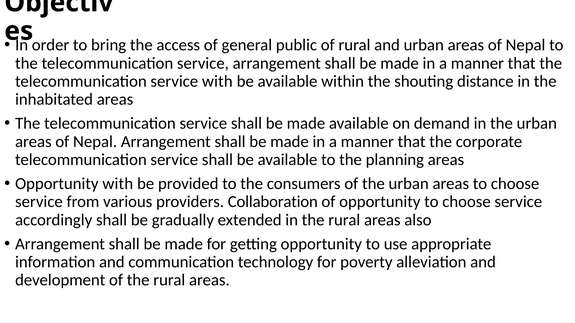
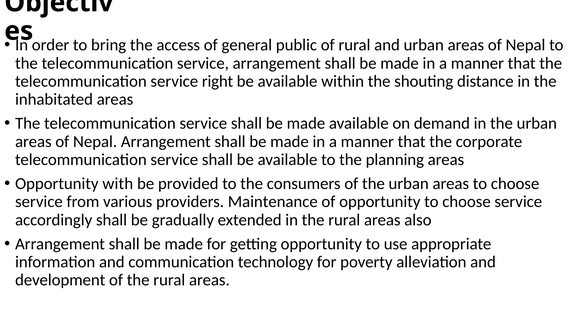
service with: with -> right
Collaboration: Collaboration -> Maintenance
